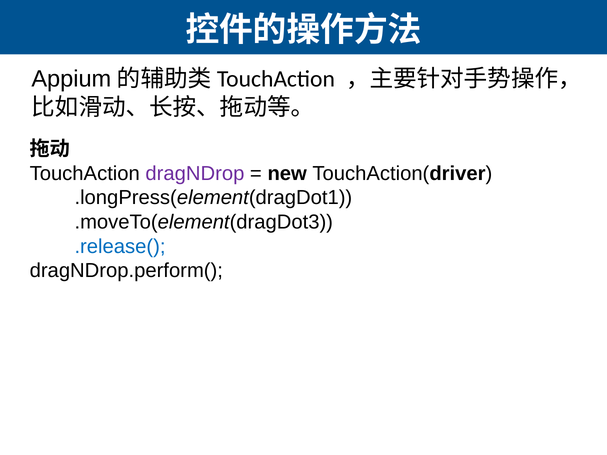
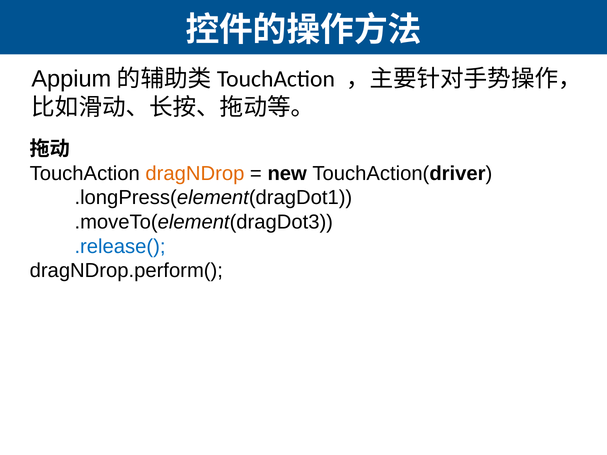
dragNDrop colour: purple -> orange
